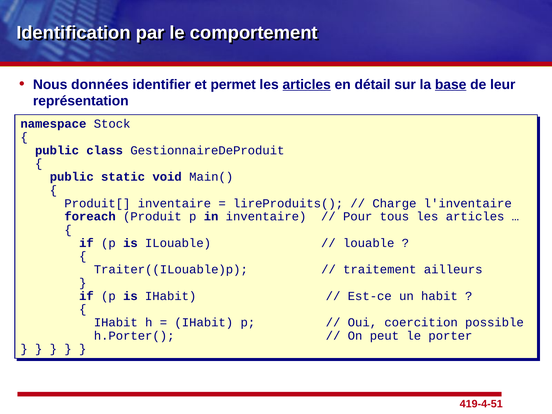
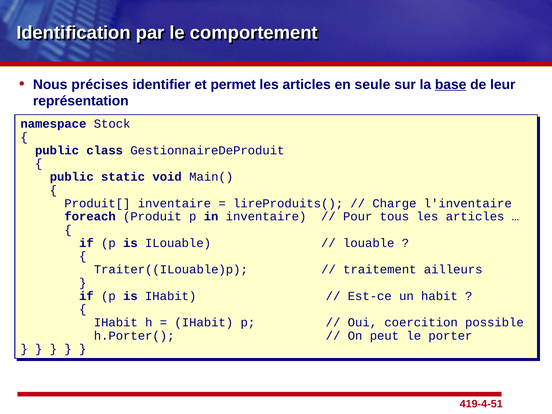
données: données -> précises
articles at (307, 84) underline: present -> none
détail: détail -> seule
